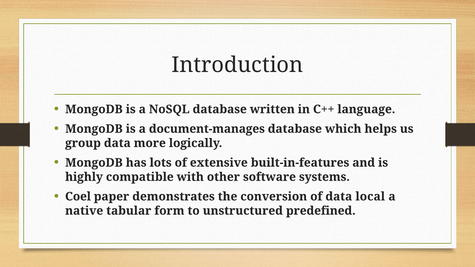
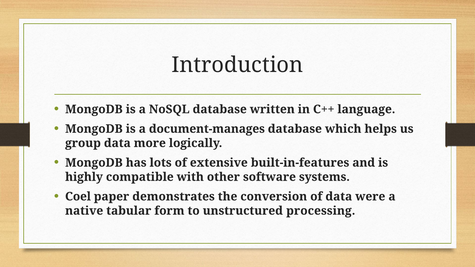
local: local -> were
predefined: predefined -> processing
